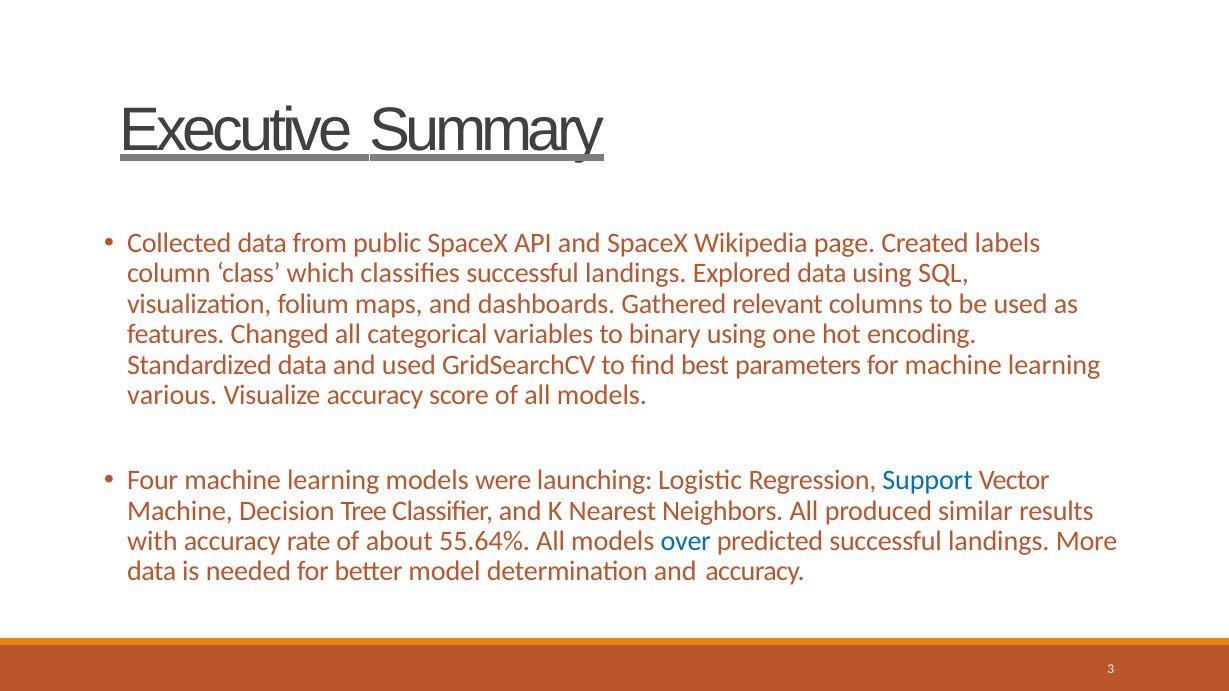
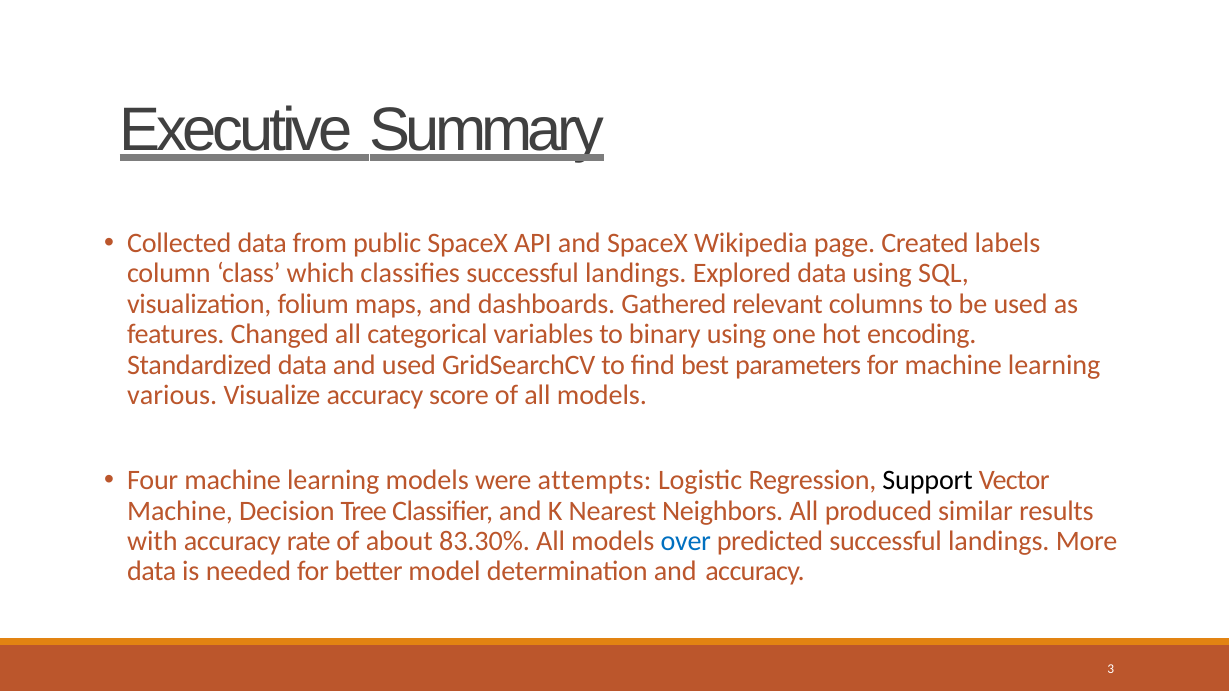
launching: launching -> attempts
Support colour: blue -> black
55.64%: 55.64% -> 83.30%
